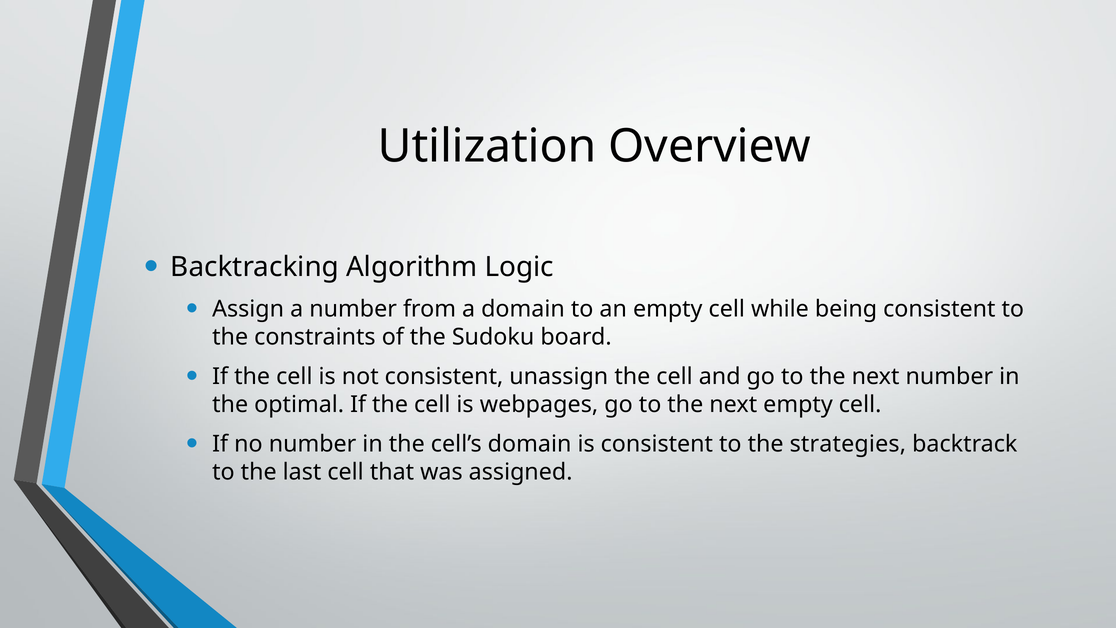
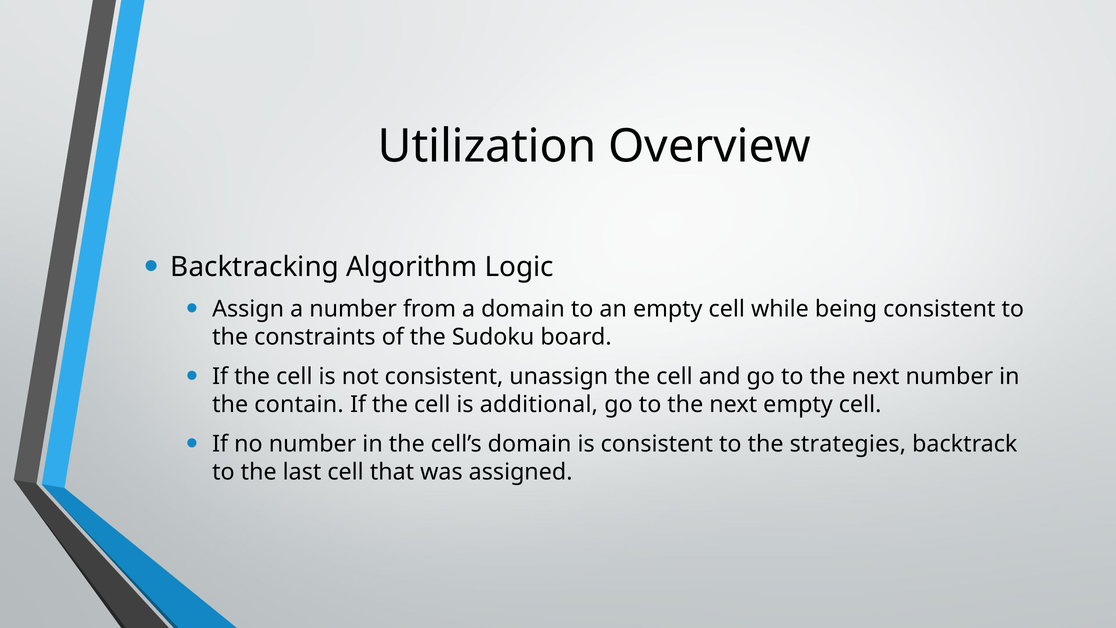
optimal: optimal -> contain
webpages: webpages -> additional
